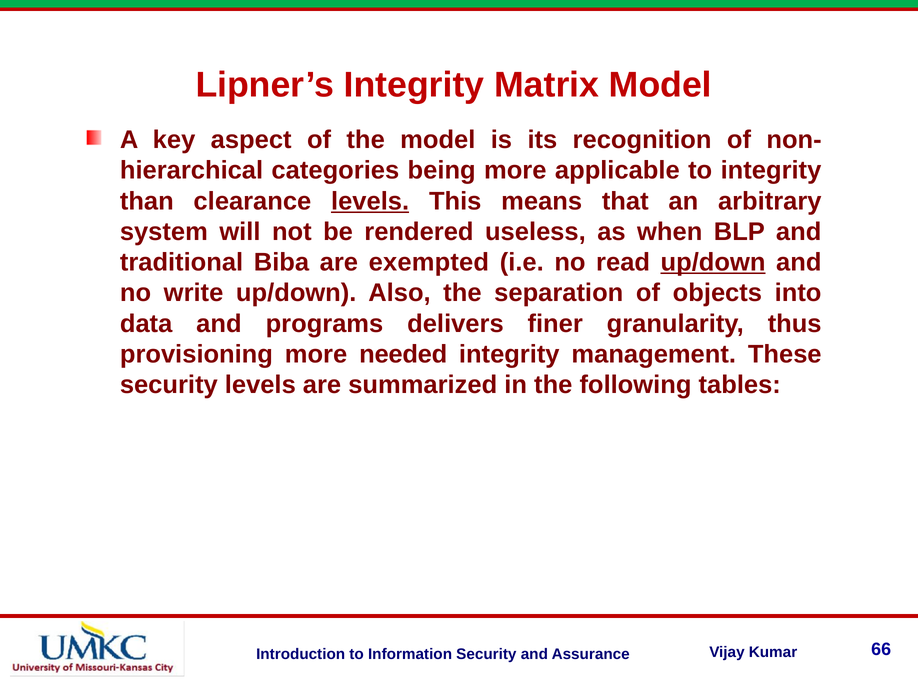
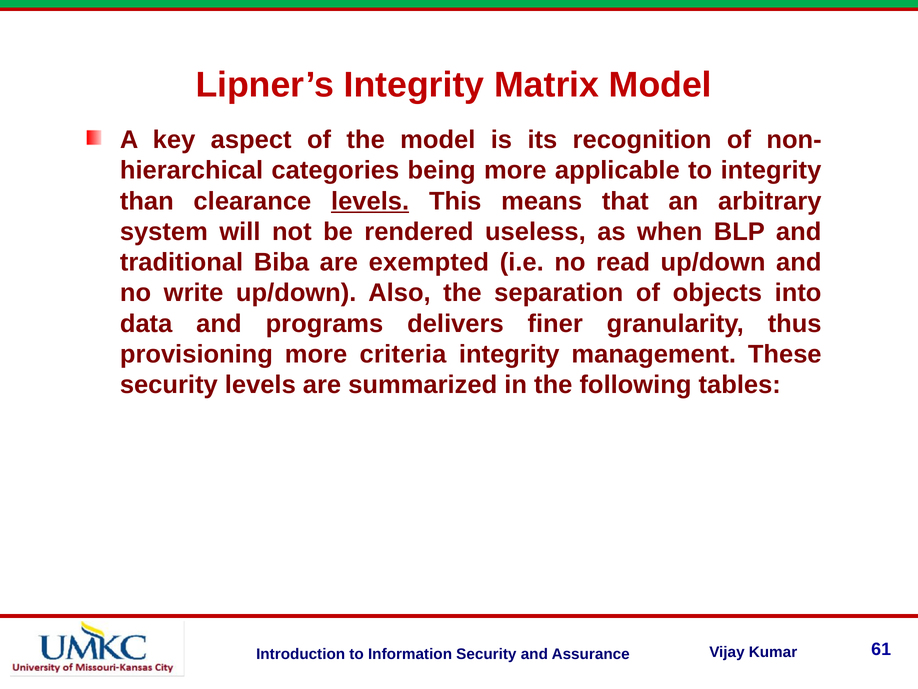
up/down at (713, 262) underline: present -> none
needed: needed -> criteria
66: 66 -> 61
